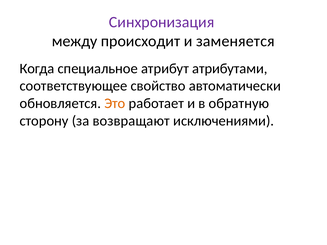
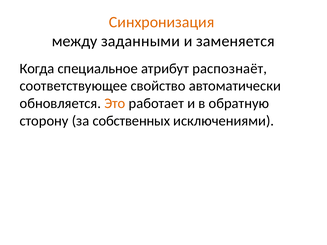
Синхронизация colour: purple -> orange
происходит: происходит -> заданными
атрибутами: атрибутами -> распознаёт
возвращают: возвращают -> собственных
